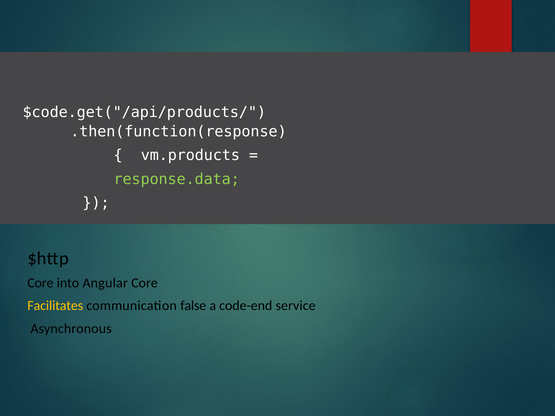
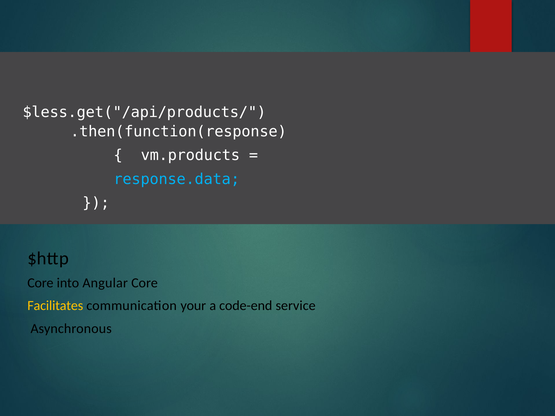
$code.get("/api/products/: $code.get("/api/products/ -> $less.get("/api/products/
response.data colour: light green -> light blue
false: false -> your
